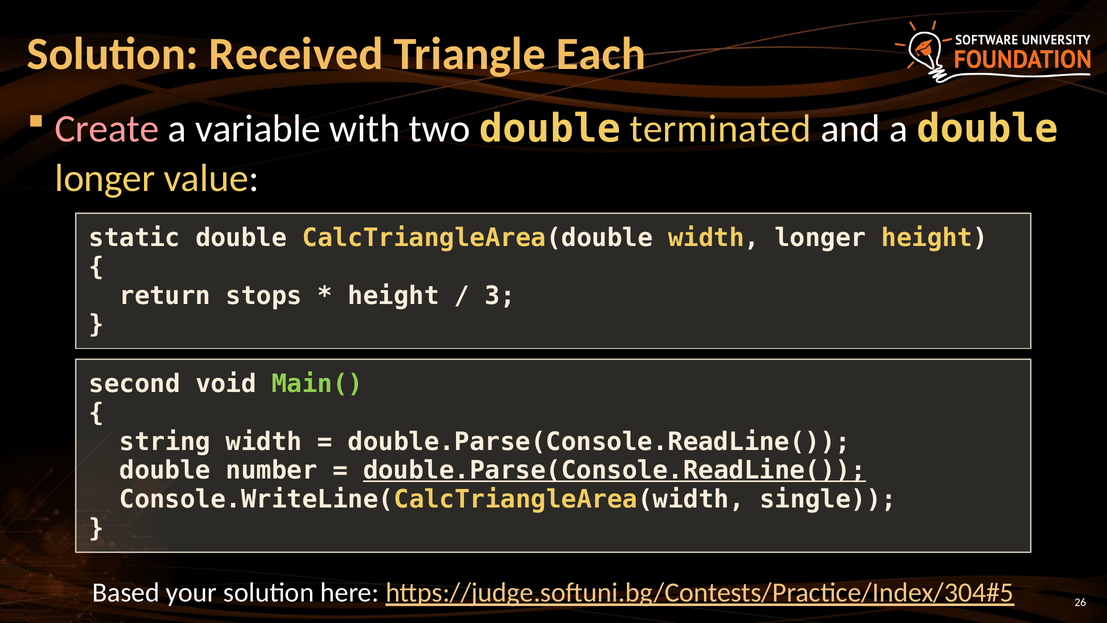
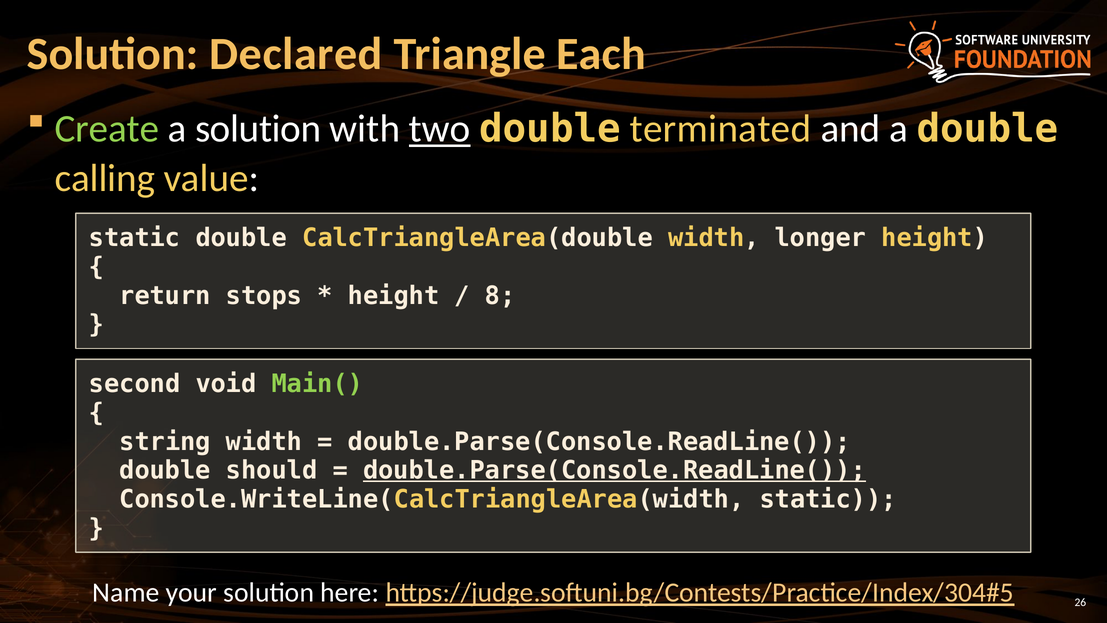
Received: Received -> Declared
Create colour: pink -> light green
a variable: variable -> solution
two underline: none -> present
longer at (105, 178): longer -> calling
3: 3 -> 8
number: number -> should
Console.WriteLine(CalcTriangleArea(width single: single -> static
Based: Based -> Name
